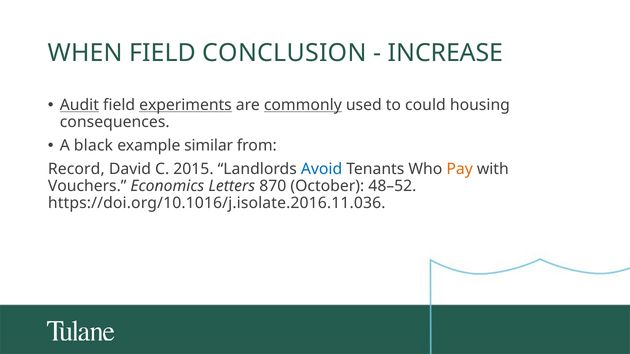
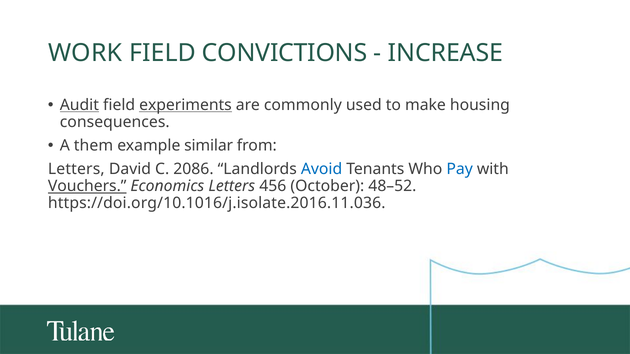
WHEN: WHEN -> WORK
CONCLUSION: CONCLUSION -> CONVICTIONS
commonly underline: present -> none
could: could -> make
black: black -> them
Record at (76, 169): Record -> Letters
2015: 2015 -> 2086
Pay colour: orange -> blue
Vouchers underline: none -> present
870: 870 -> 456
